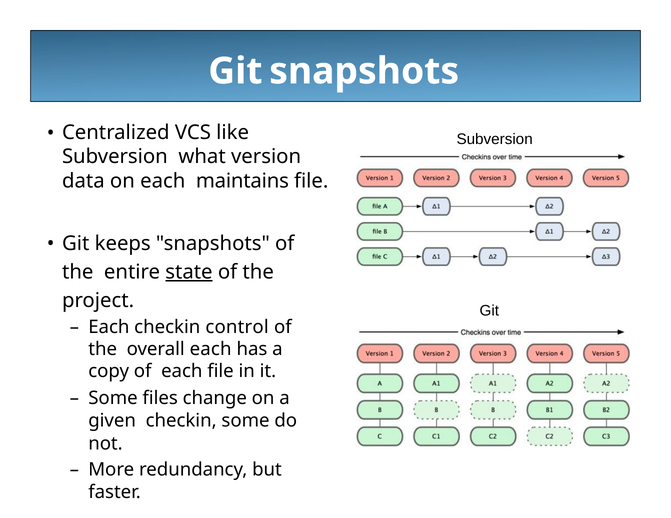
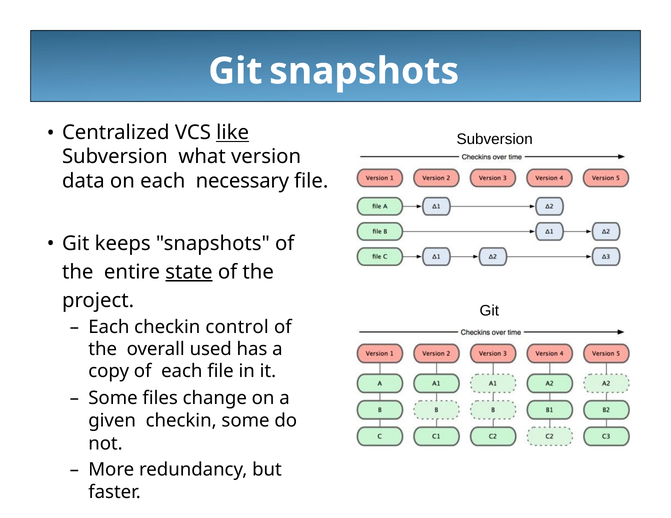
like underline: none -> present
maintains: maintains -> necessary
overall each: each -> used
